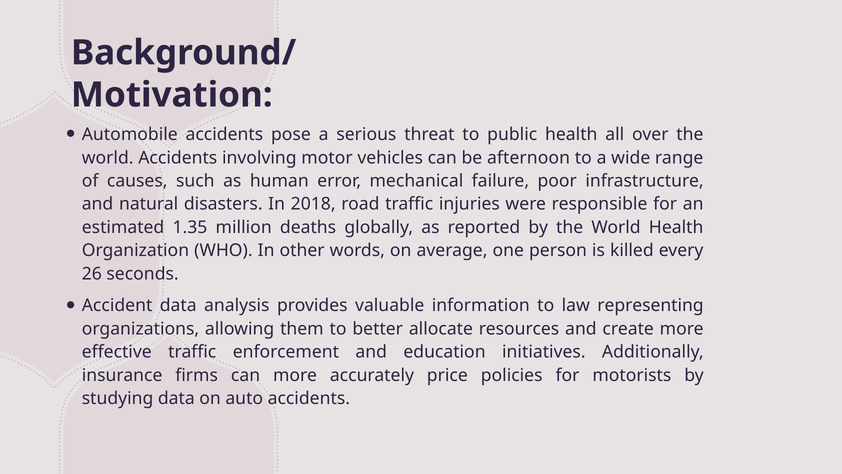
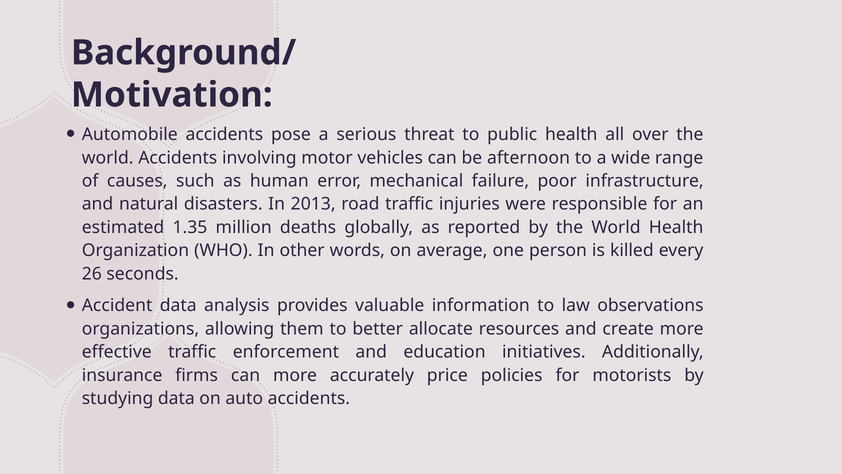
2018: 2018 -> 2013
representing: representing -> observations
